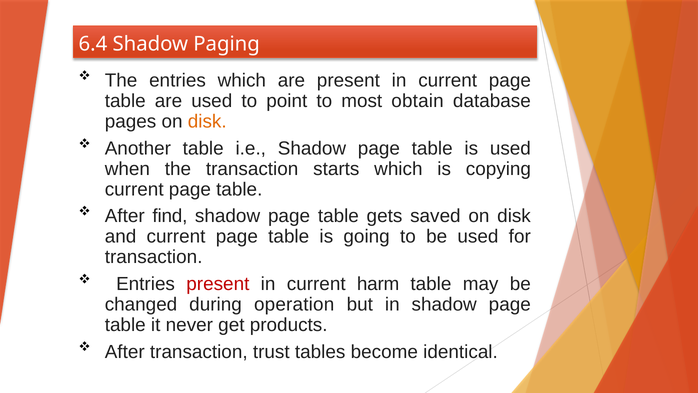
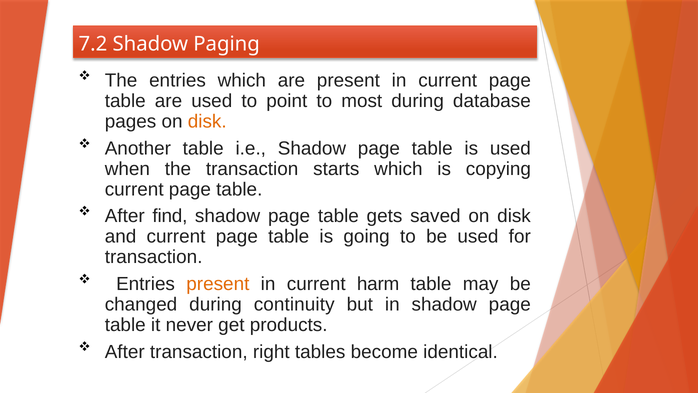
6.4: 6.4 -> 7.2
most obtain: obtain -> during
present at (218, 284) colour: red -> orange
operation: operation -> continuity
trust: trust -> right
